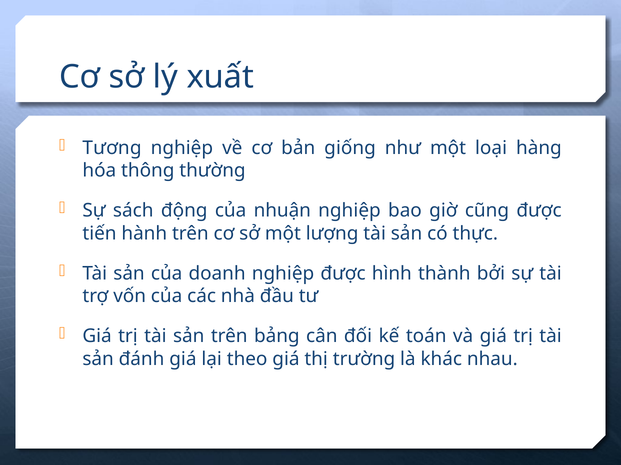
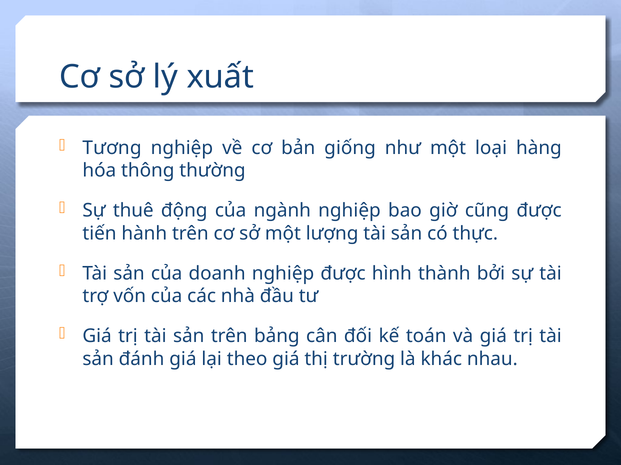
sách: sách -> thuê
nhuận: nhuận -> ngành
